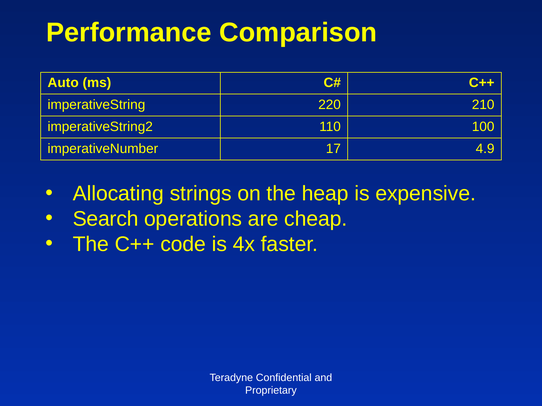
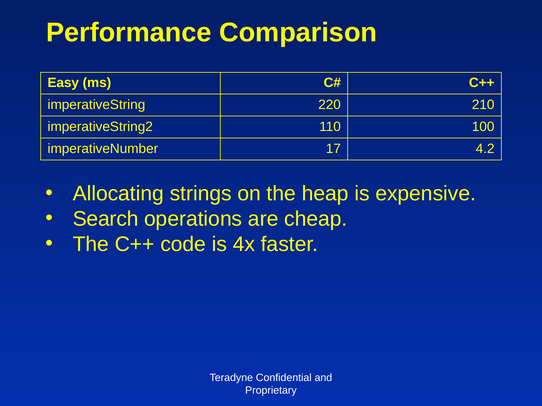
Auto: Auto -> Easy
4.9: 4.9 -> 4.2
